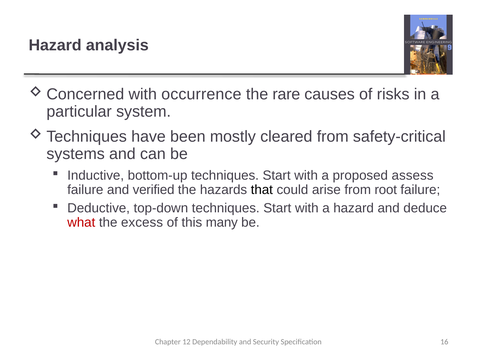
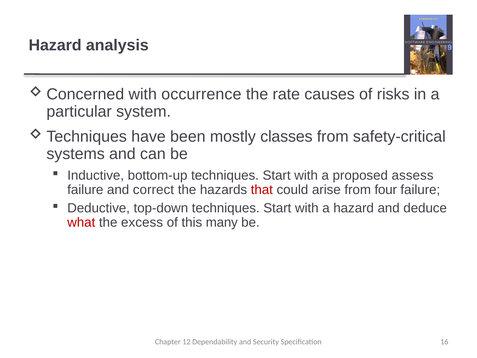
rare: rare -> rate
cleared: cleared -> classes
verified: verified -> correct
that colour: black -> red
root: root -> four
